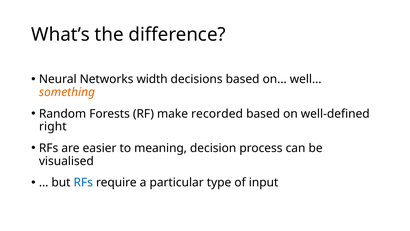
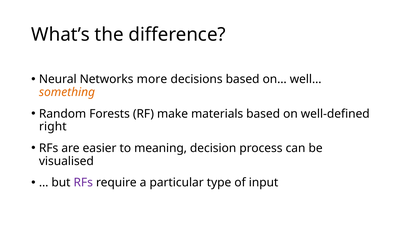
width: width -> more
recorded: recorded -> materials
RFs at (83, 182) colour: blue -> purple
